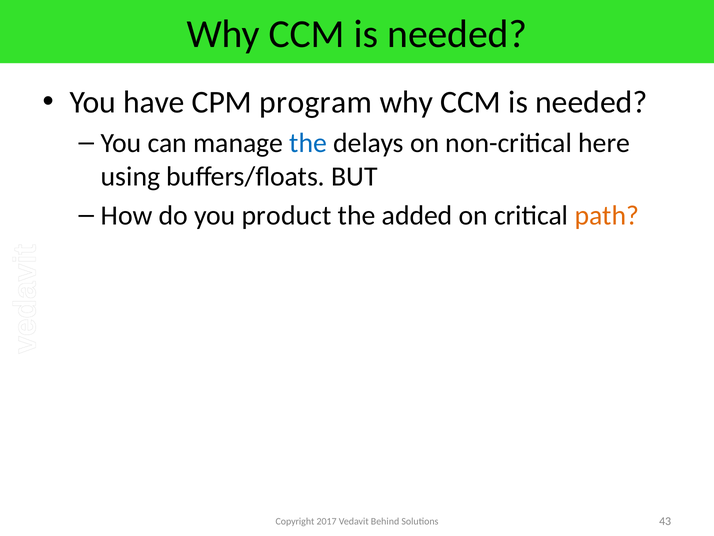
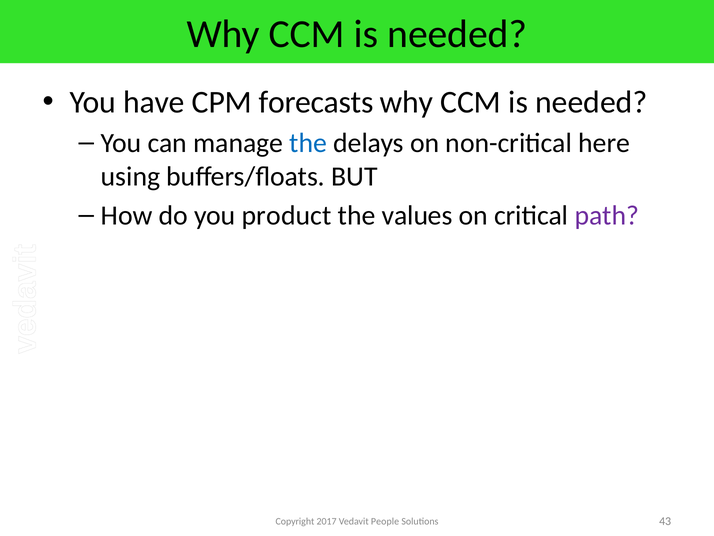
program: program -> forecasts
added: added -> values
path colour: orange -> purple
Behind: Behind -> People
